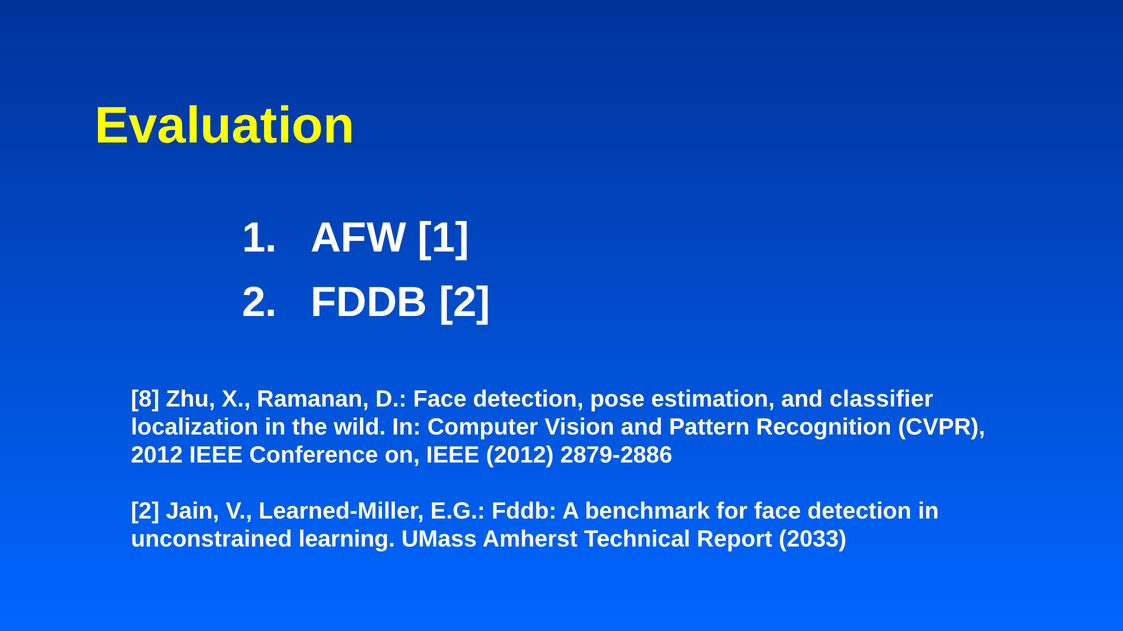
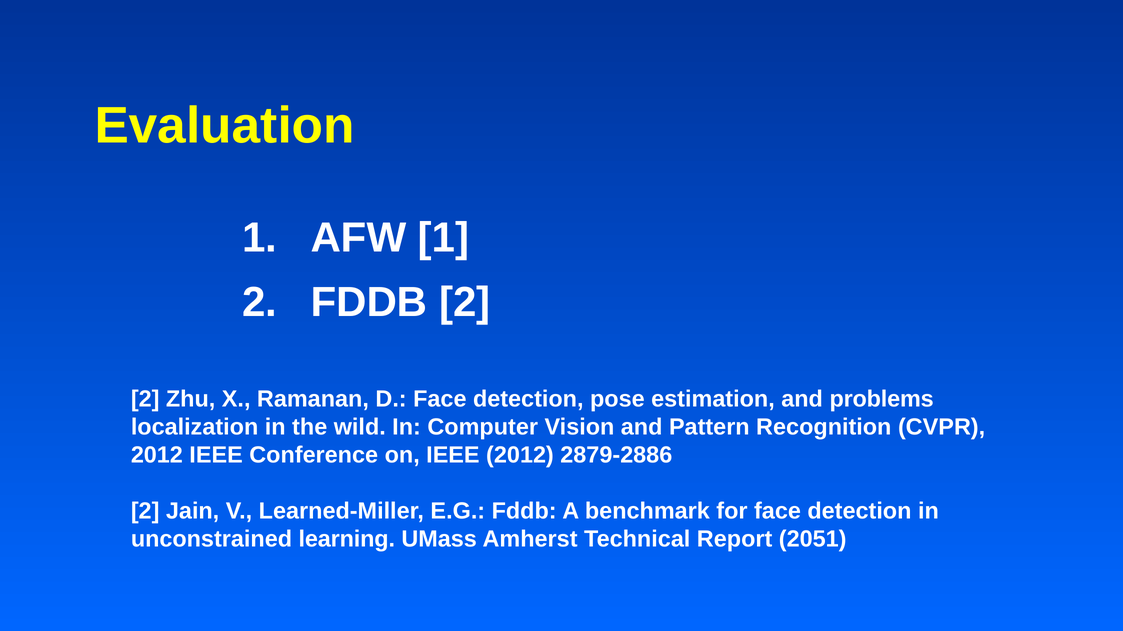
8 at (145, 399): 8 -> 2
classifier: classifier -> problems
2033: 2033 -> 2051
